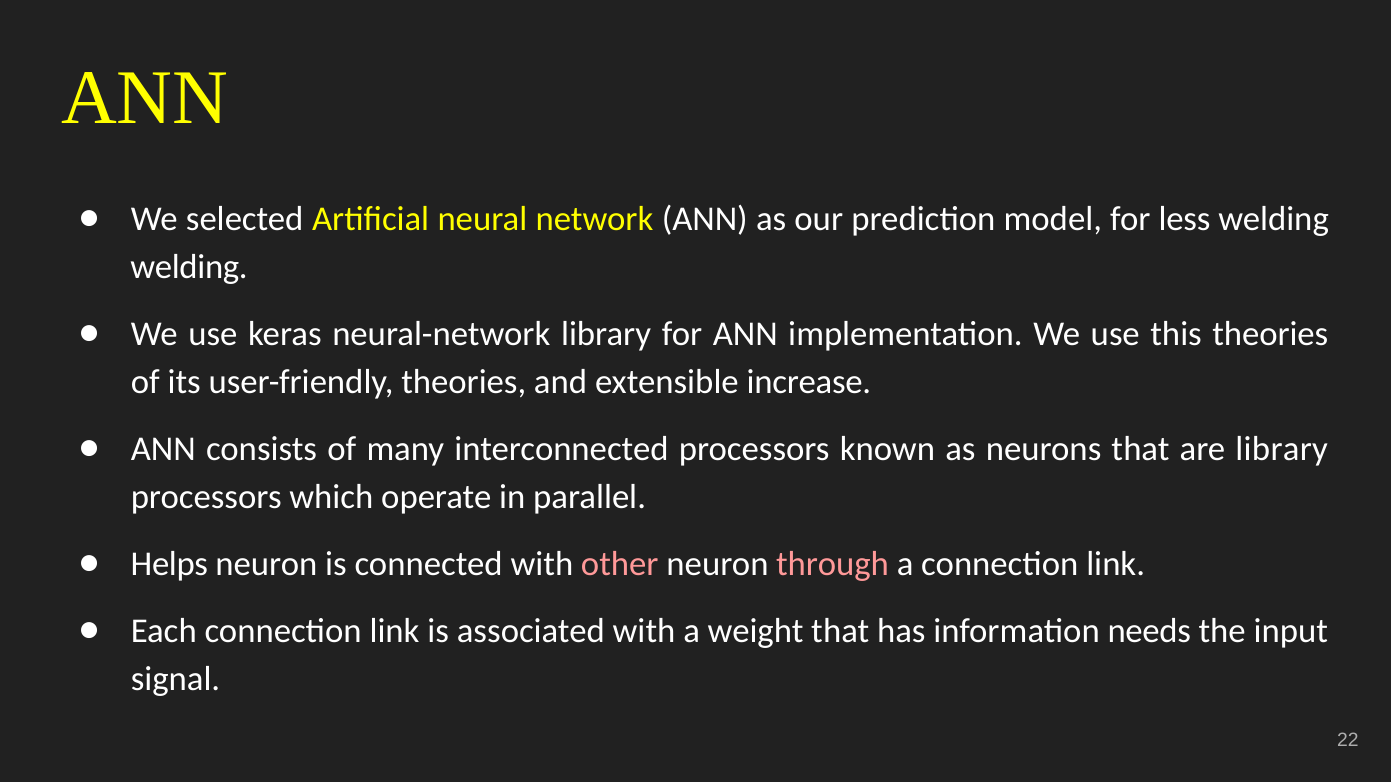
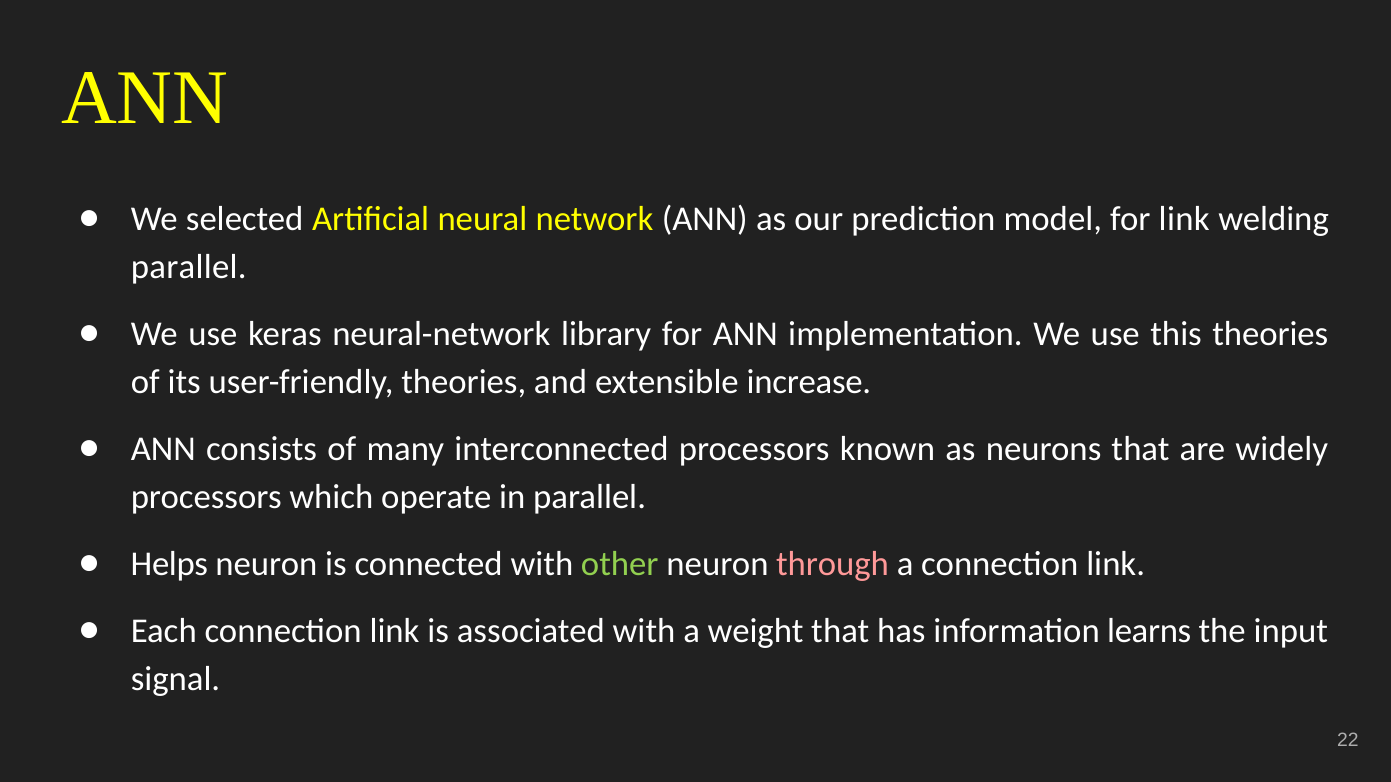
for less: less -> link
welding at (189, 267): welding -> parallel
are library: library -> widely
other colour: pink -> light green
needs: needs -> learns
